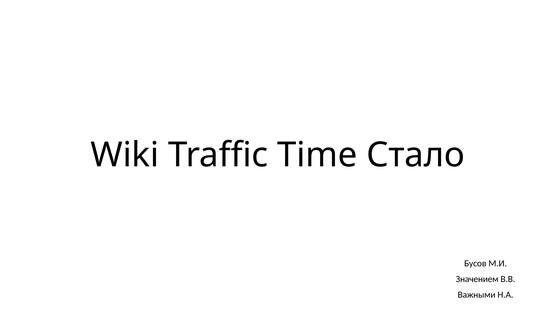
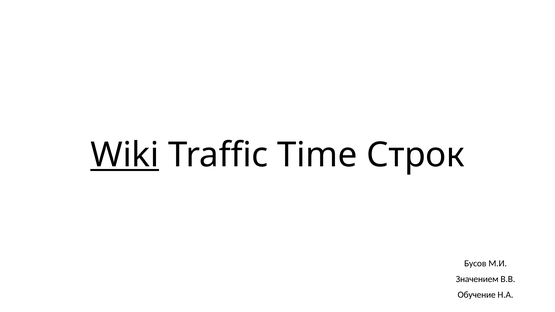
Wiki underline: none -> present
Стало: Стало -> Строк
Важными: Важными -> Обучение
